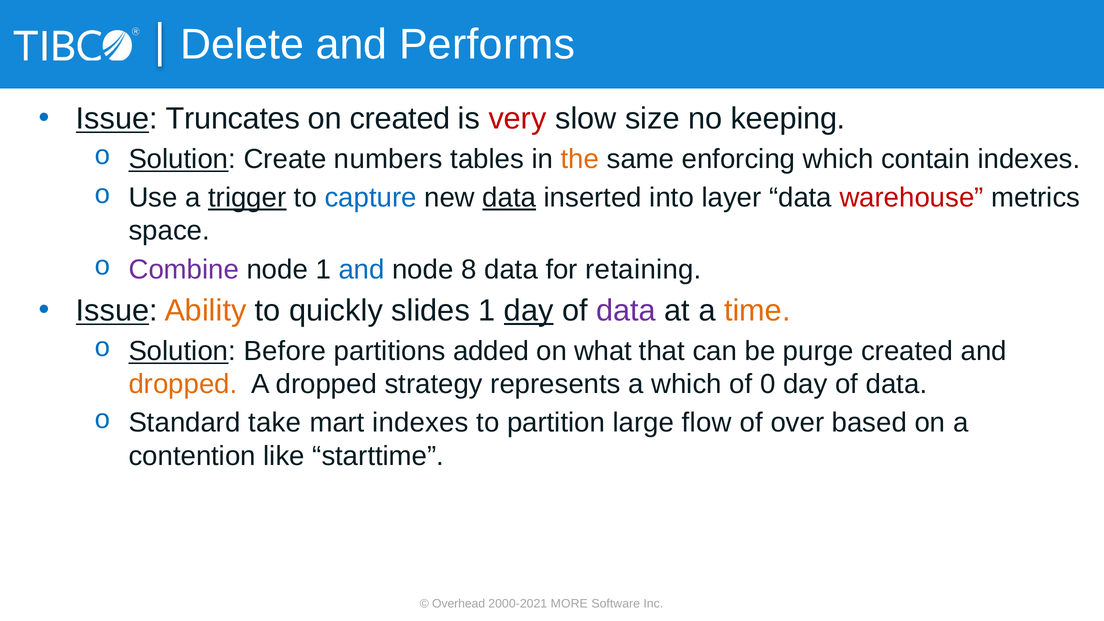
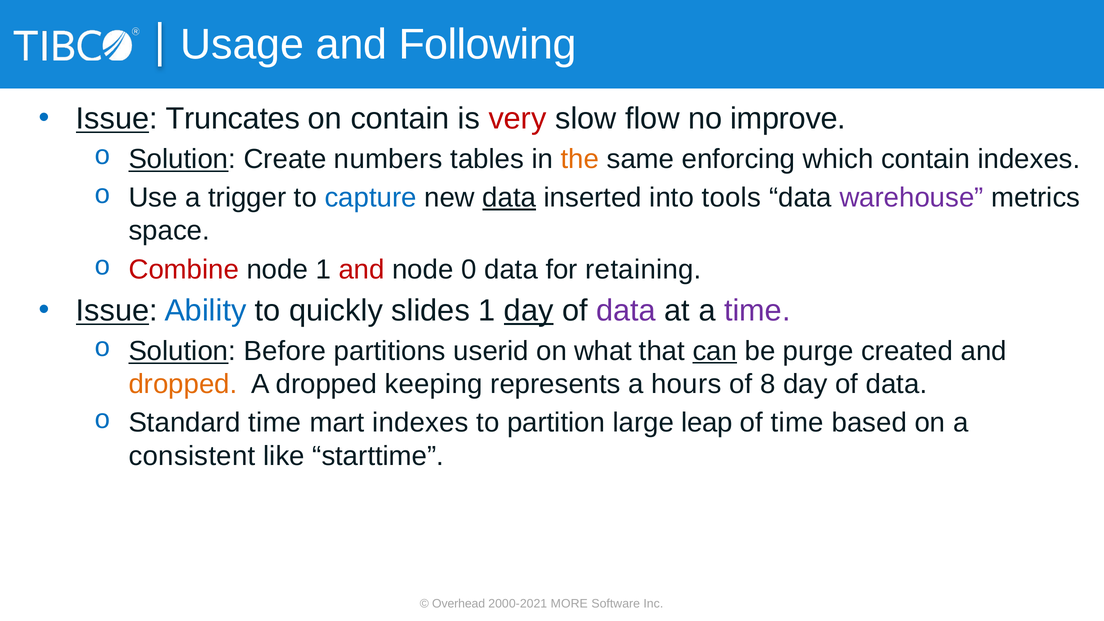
Delete: Delete -> Usage
Performs: Performs -> Following
on created: created -> contain
size: size -> flow
keeping: keeping -> improve
trigger underline: present -> none
layer: layer -> tools
warehouse colour: red -> purple
Combine colour: purple -> red
and at (362, 269) colour: blue -> red
8: 8 -> 0
Ability colour: orange -> blue
time at (757, 311) colour: orange -> purple
added: added -> userid
can underline: none -> present
strategy: strategy -> keeping
a which: which -> hours
0: 0 -> 8
Standard take: take -> time
flow: flow -> leap
of over: over -> time
contention: contention -> consistent
